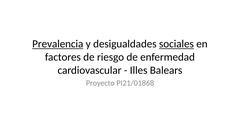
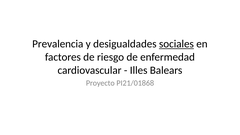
Prevalencia underline: present -> none
